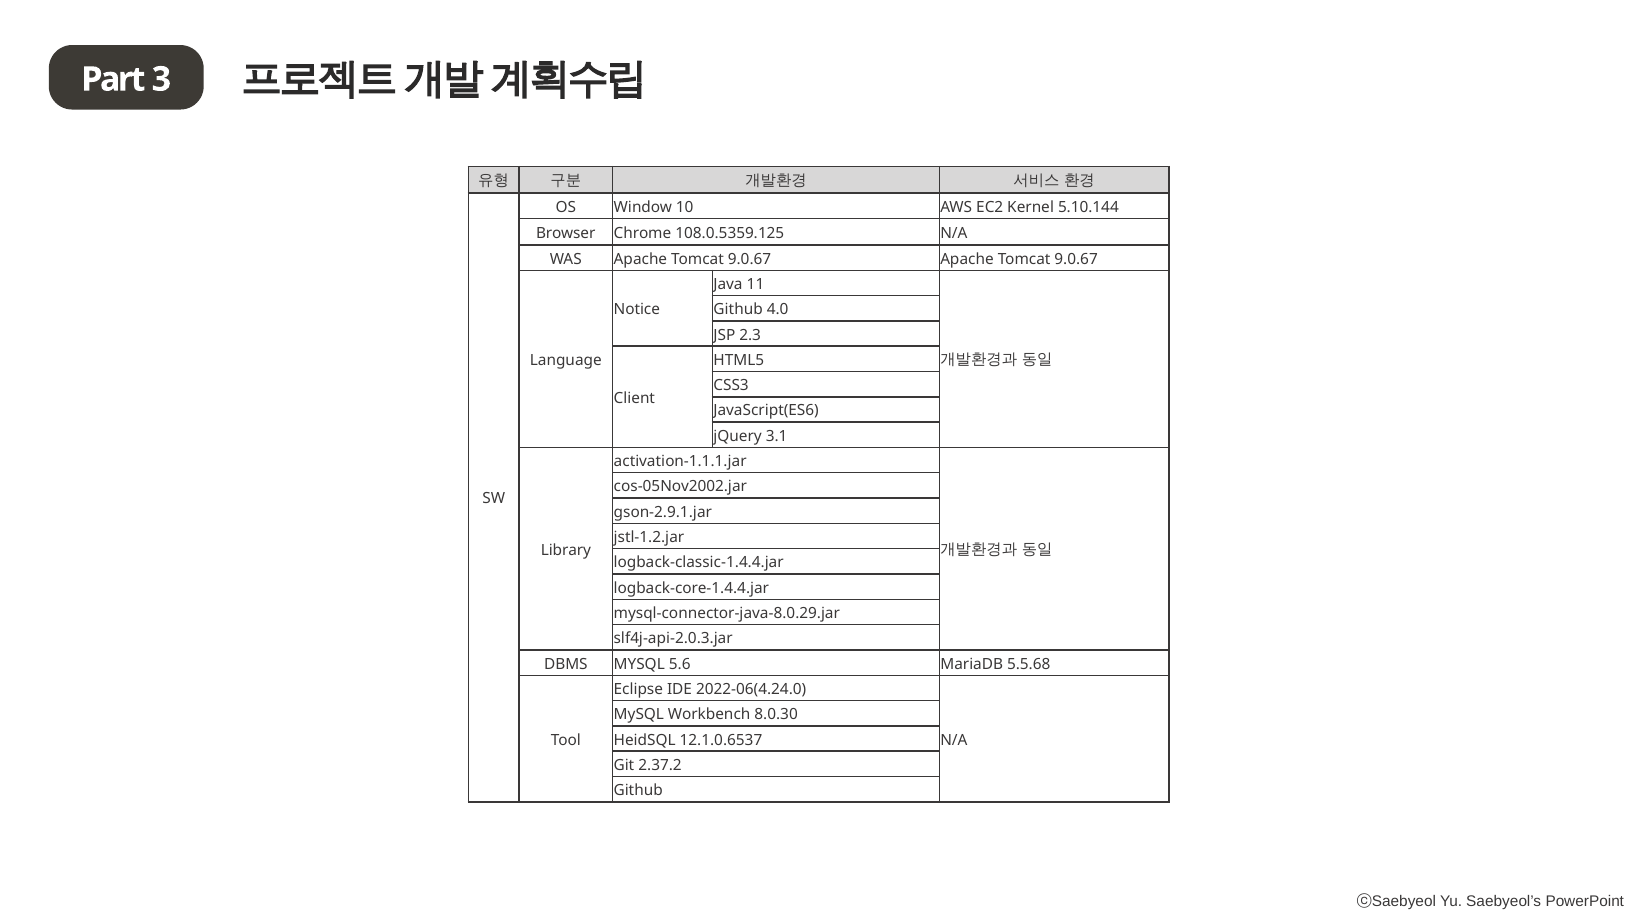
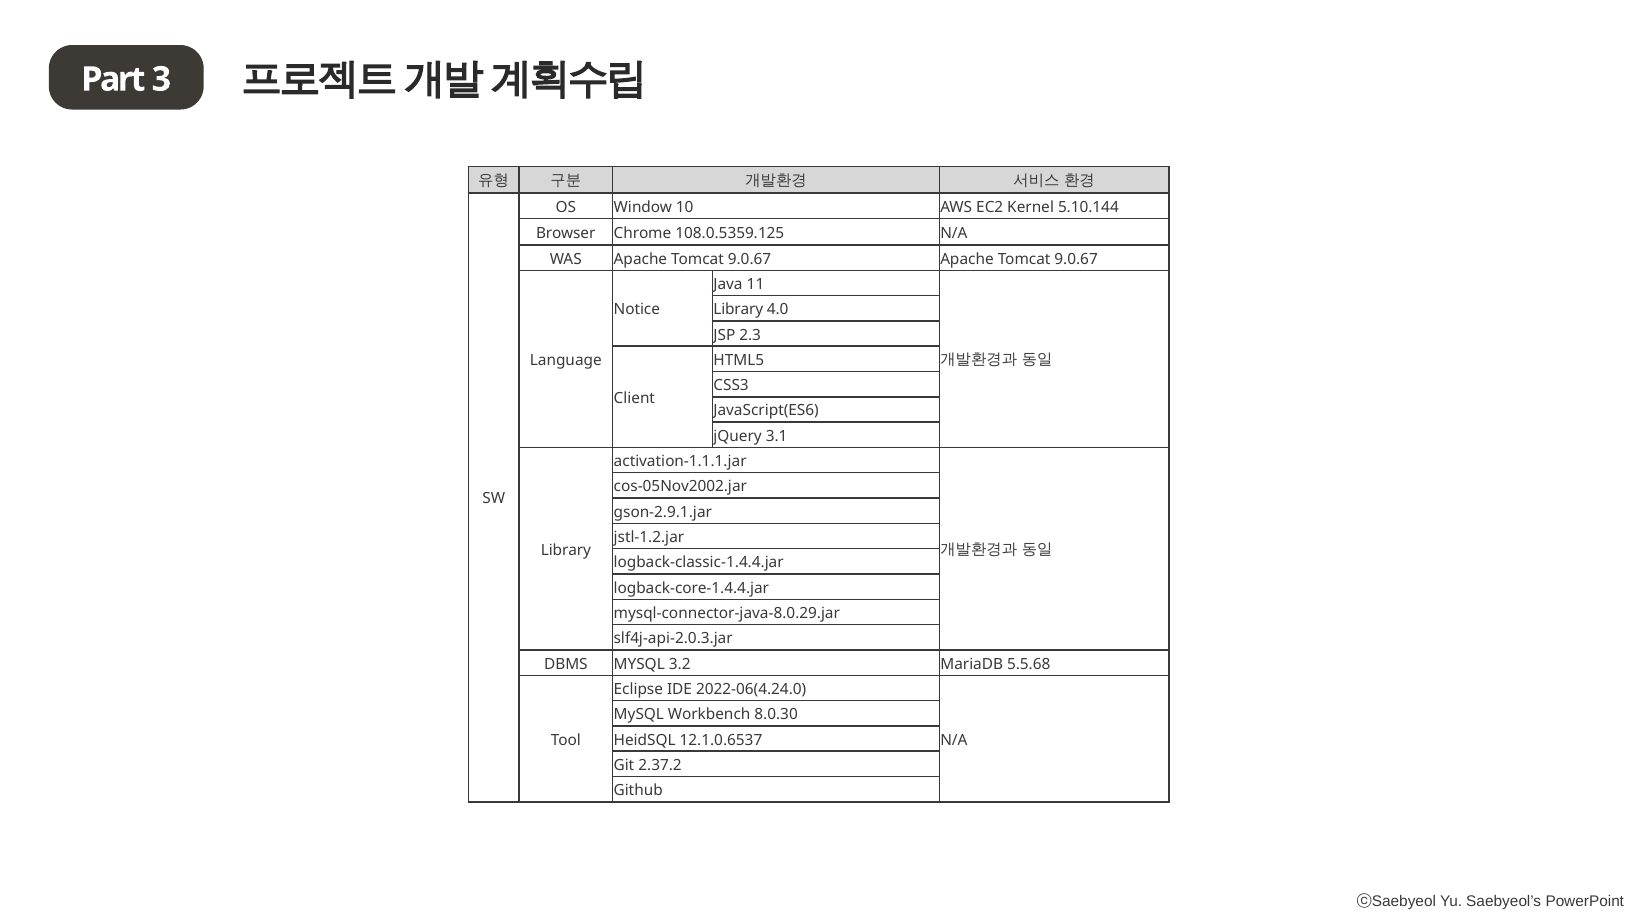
Github at (738, 310): Github -> Library
5.6: 5.6 -> 3.2
